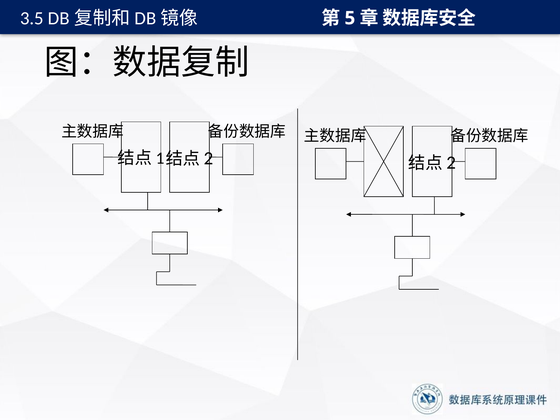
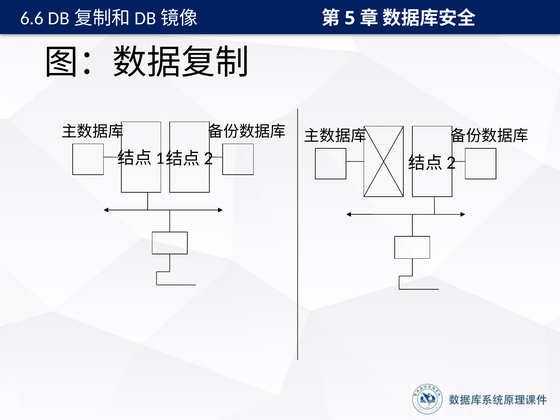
3.5: 3.5 -> 6.6
